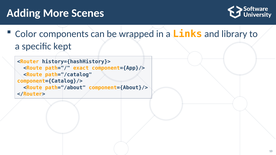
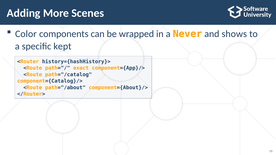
Links: Links -> Never
library: library -> shows
